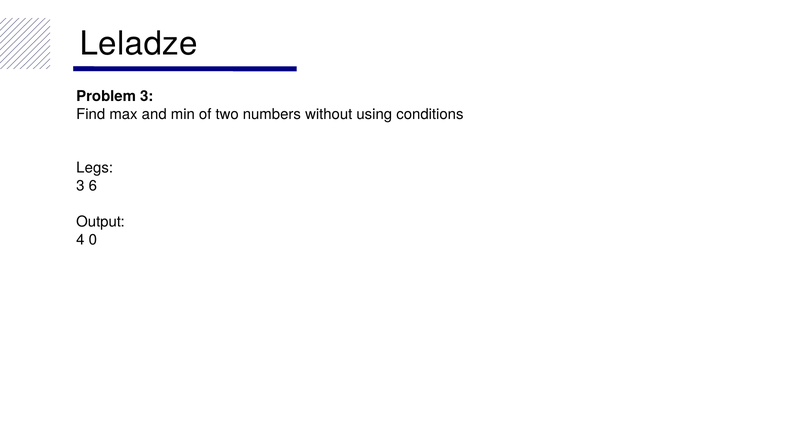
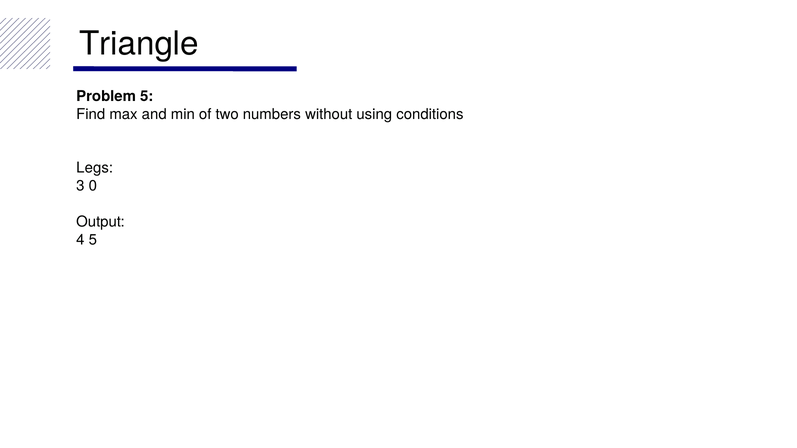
Leladze: Leladze -> Triangle
Problem 3: 3 -> 5
6: 6 -> 0
4 0: 0 -> 5
